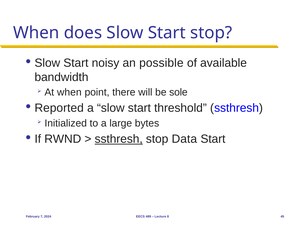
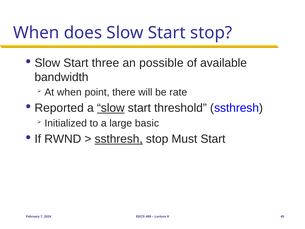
noisy: noisy -> three
sole: sole -> rate
slow at (111, 108) underline: none -> present
bytes: bytes -> basic
Data: Data -> Must
